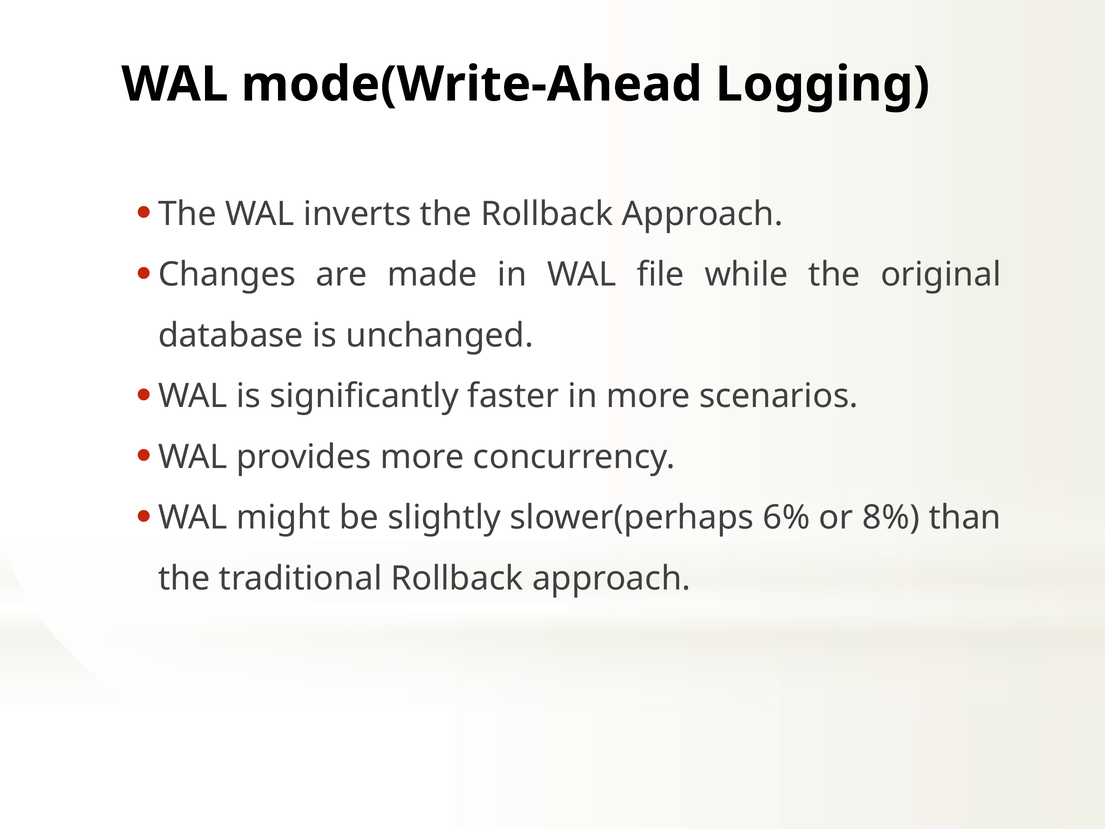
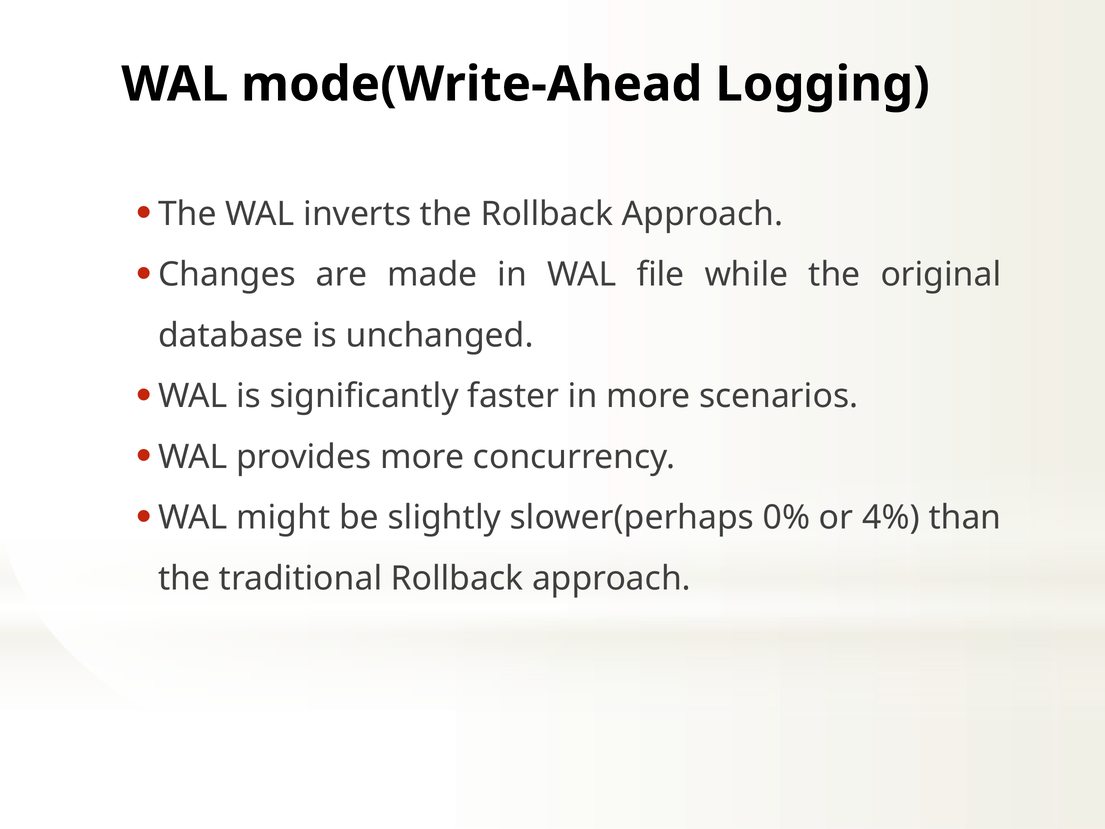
6%: 6% -> 0%
8%: 8% -> 4%
